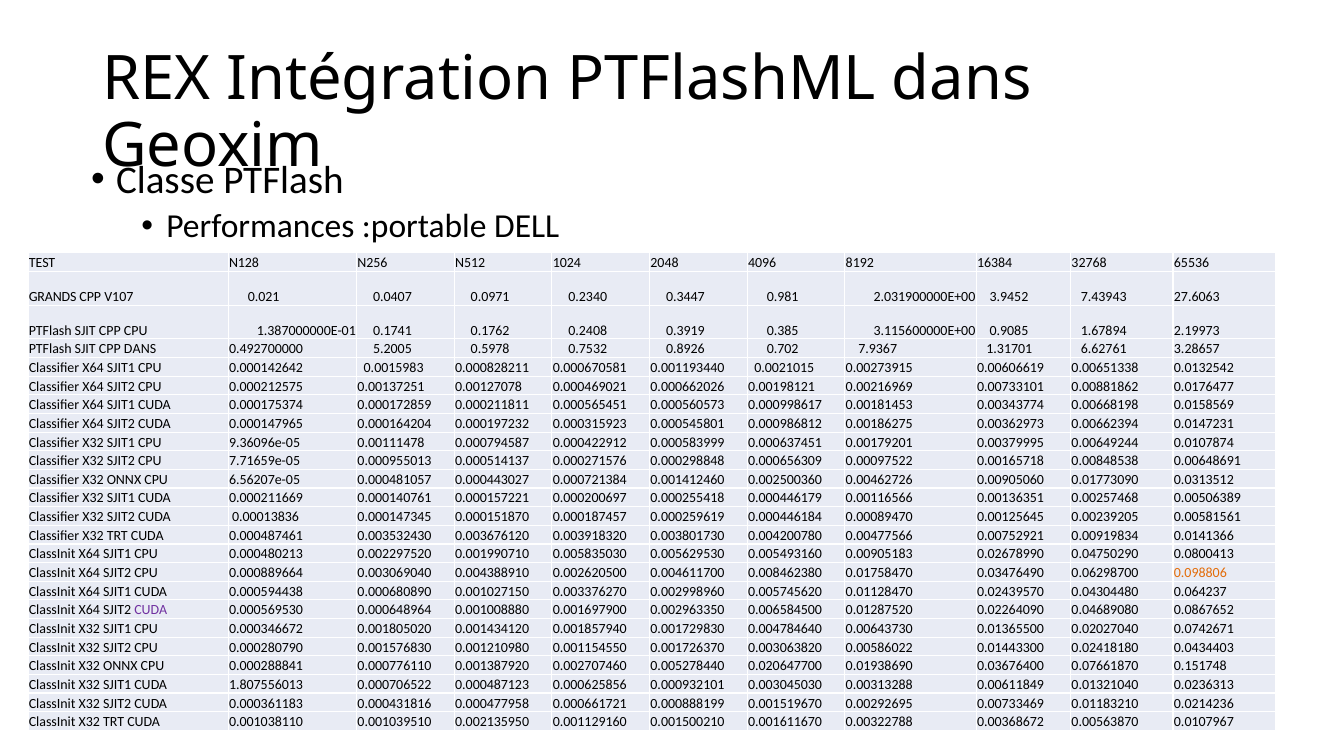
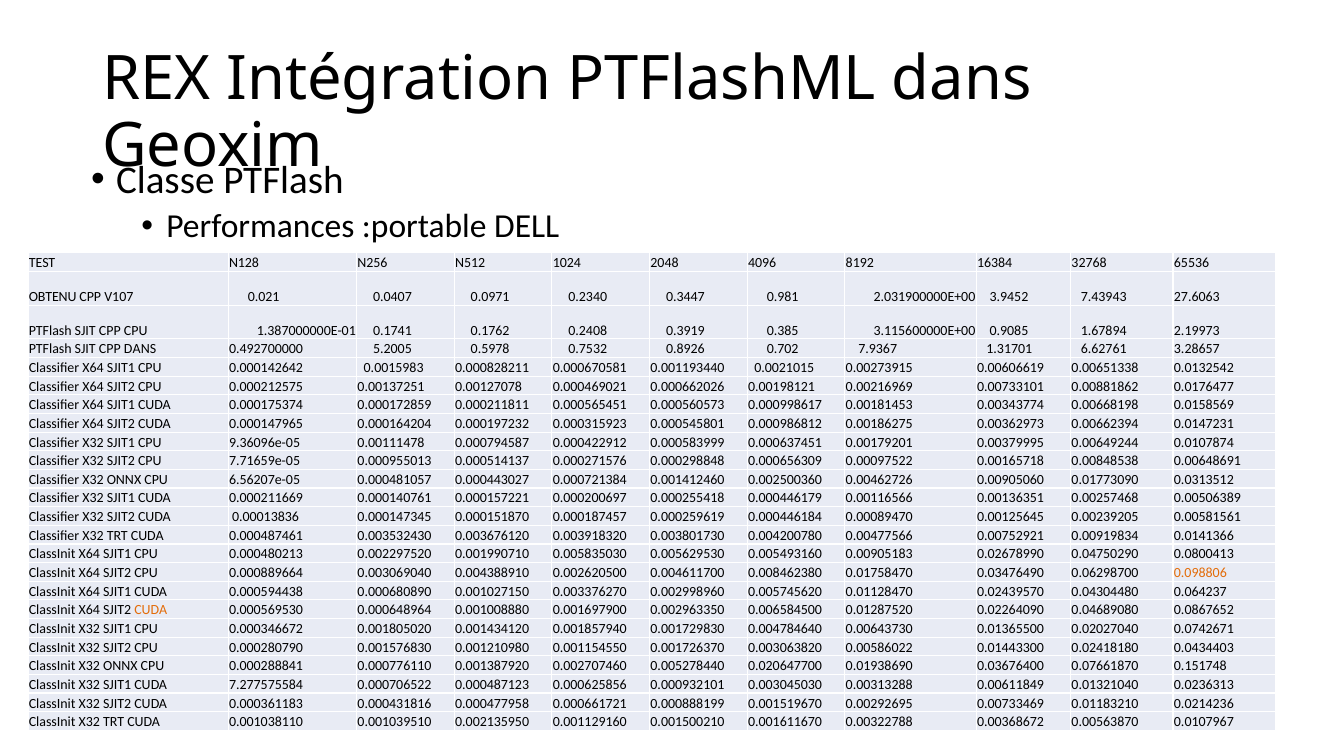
GRANDS: GRANDS -> OBTENU
CUDA at (151, 610) colour: purple -> orange
1.807556013: 1.807556013 -> 7.277575584
